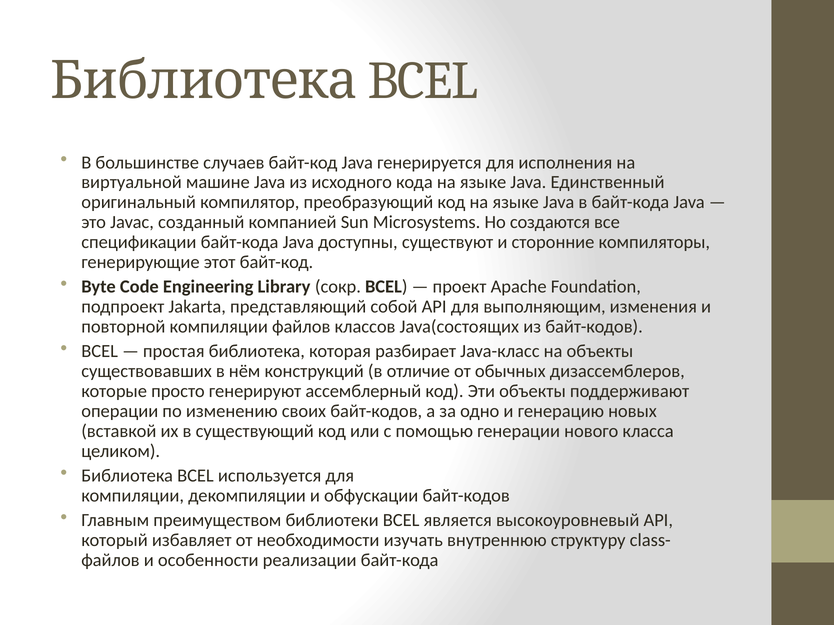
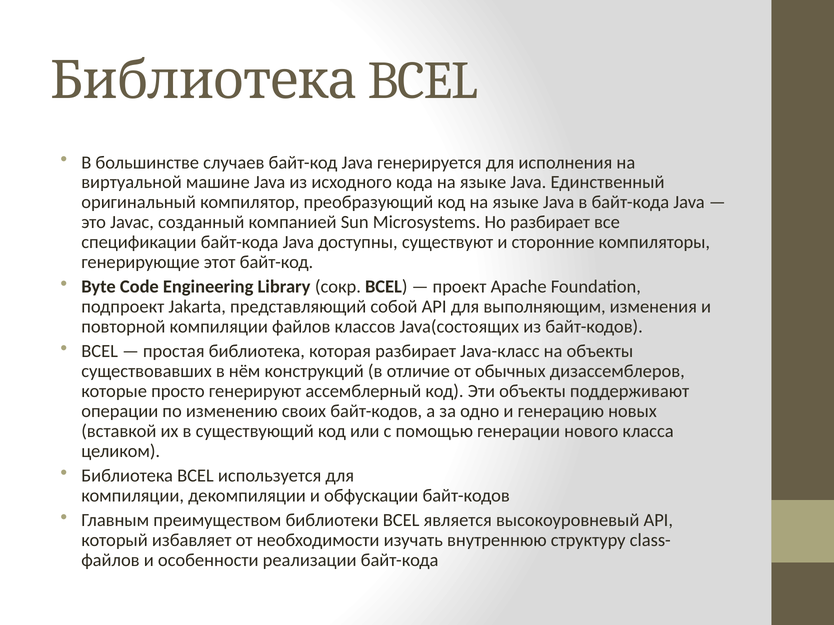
Но создаются: создаются -> разбирает
